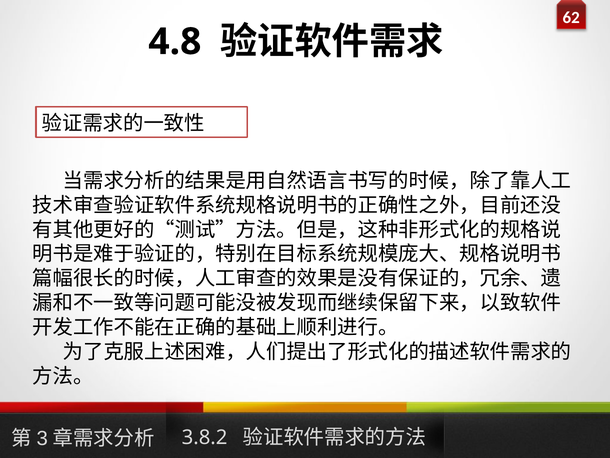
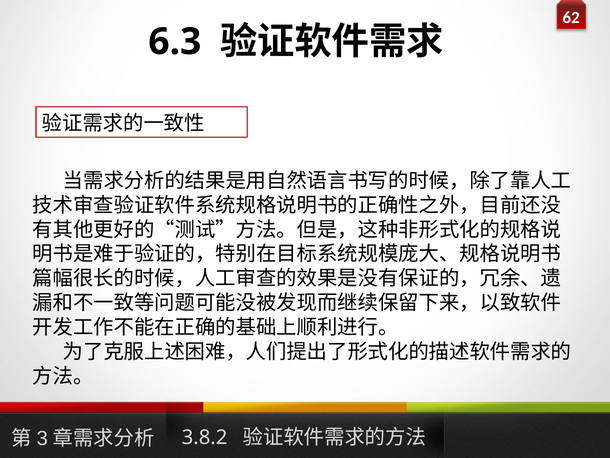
4.8: 4.8 -> 6.3
